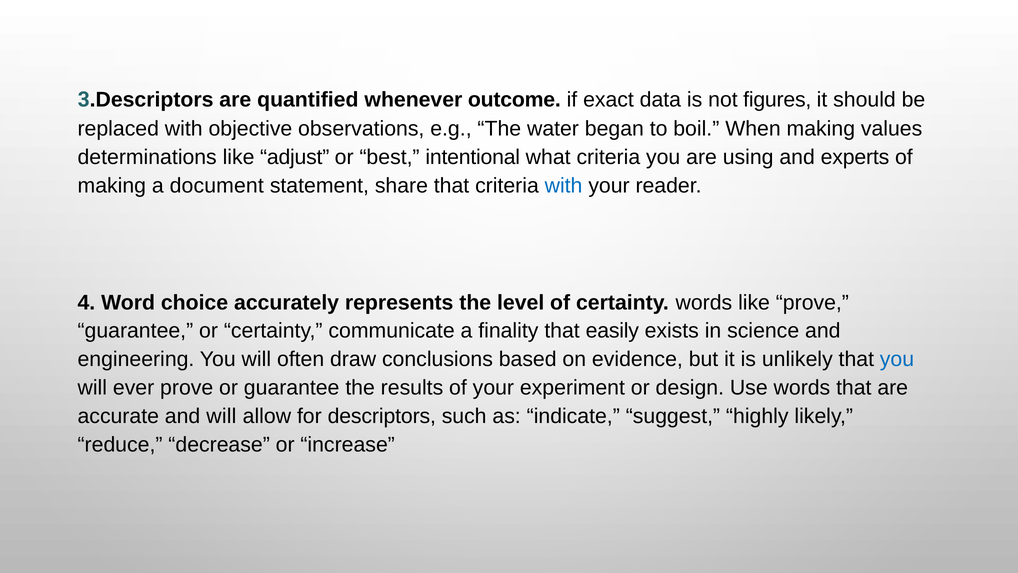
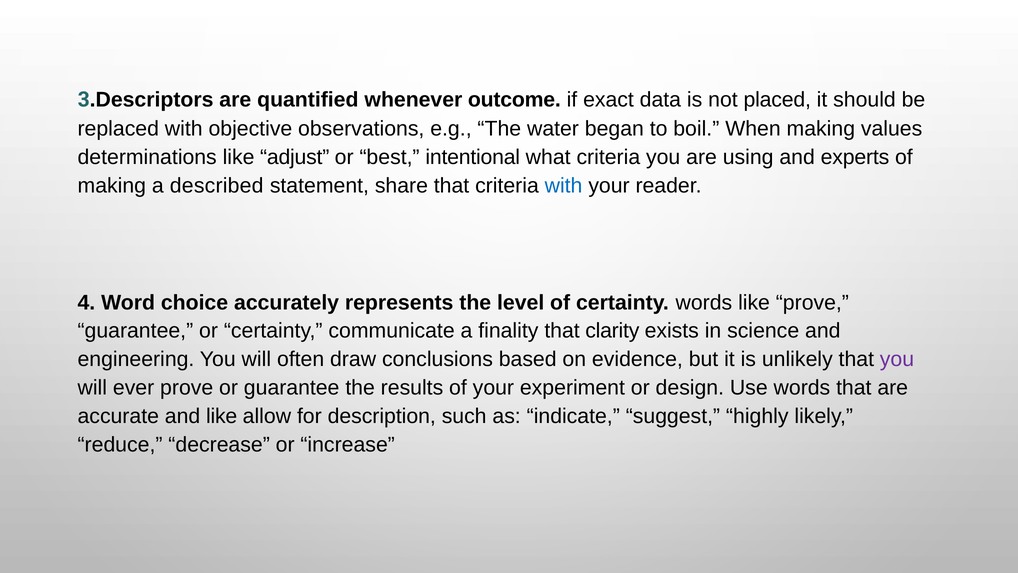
figures: figures -> placed
document: document -> described
easily: easily -> clarity
you at (897, 359) colour: blue -> purple
and will: will -> like
descriptors: descriptors -> description
